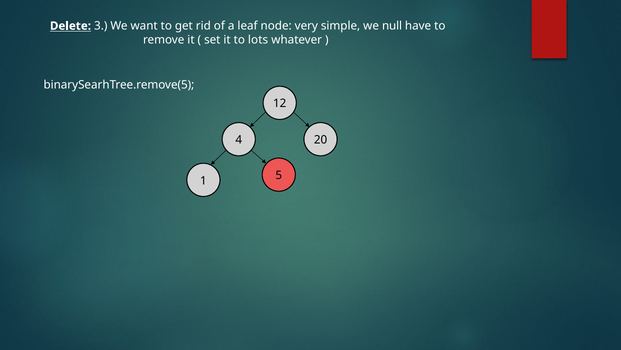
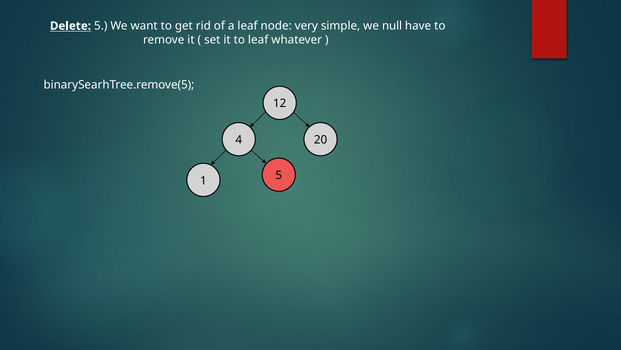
Delete 3: 3 -> 5
to lots: lots -> leaf
